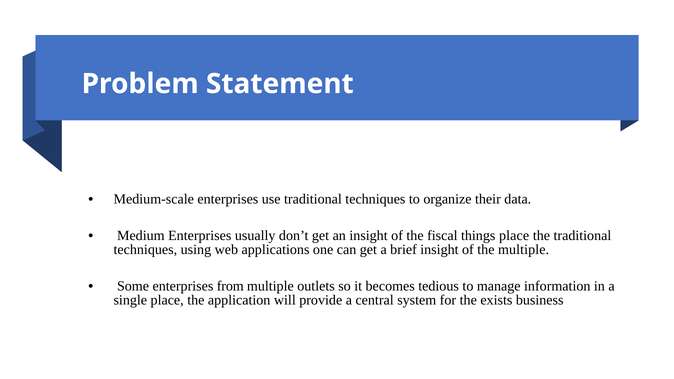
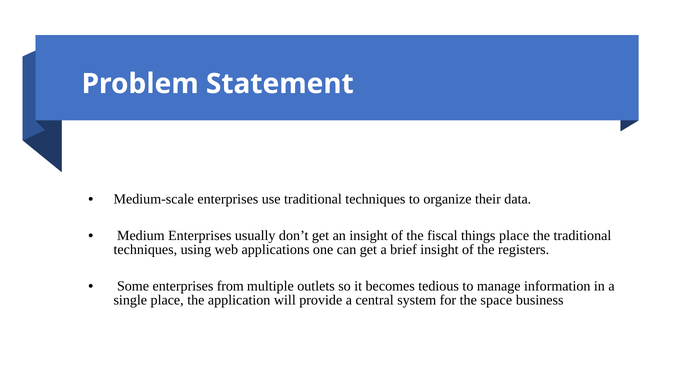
the multiple: multiple -> registers
exists: exists -> space
